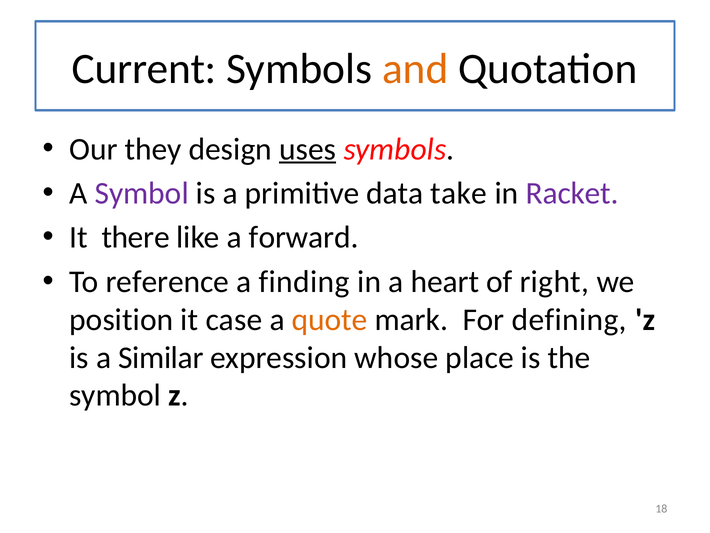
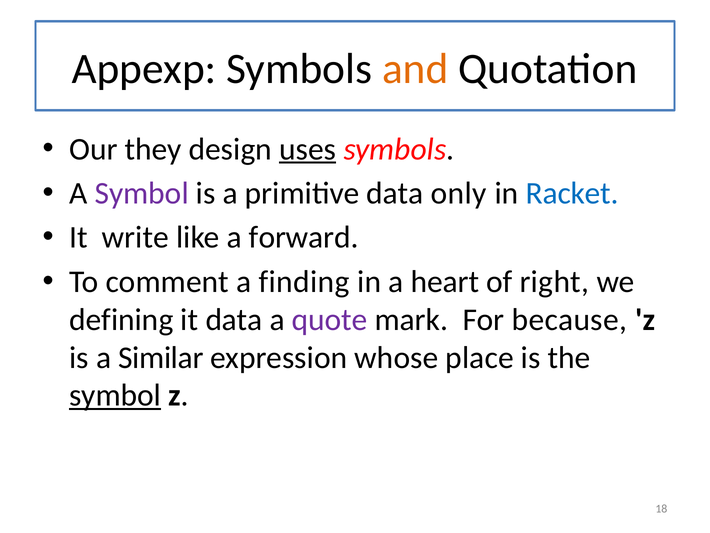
Current: Current -> Appexp
take: take -> only
Racket colour: purple -> blue
there: there -> write
reference: reference -> comment
position: position -> defining
it case: case -> data
quote colour: orange -> purple
defining: defining -> because
symbol at (115, 395) underline: none -> present
